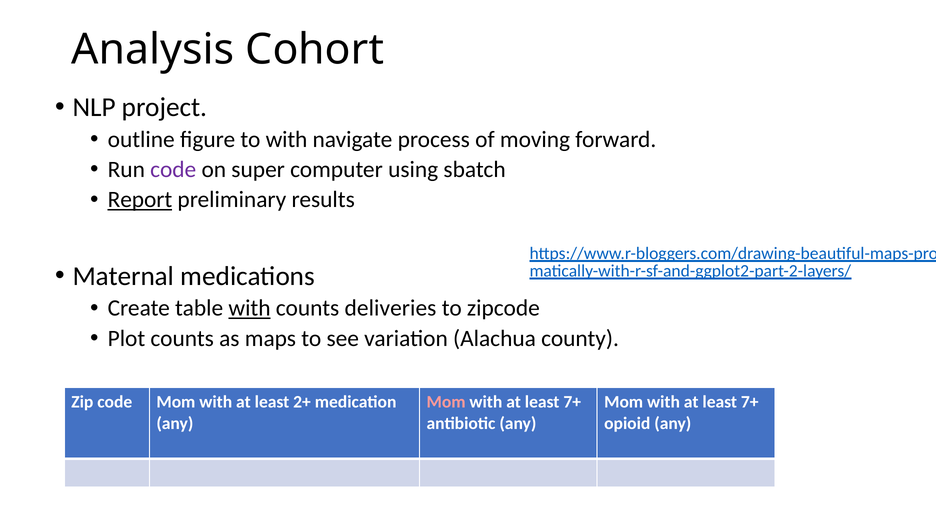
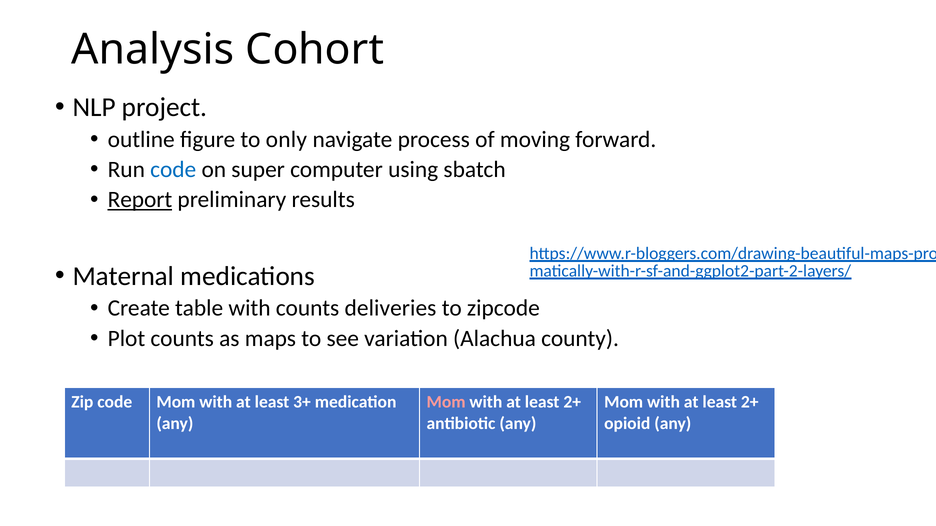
to with: with -> only
code at (173, 170) colour: purple -> blue
with at (250, 309) underline: present -> none
2+: 2+ -> 3+
7+ at (572, 402): 7+ -> 2+
7+ at (750, 402): 7+ -> 2+
